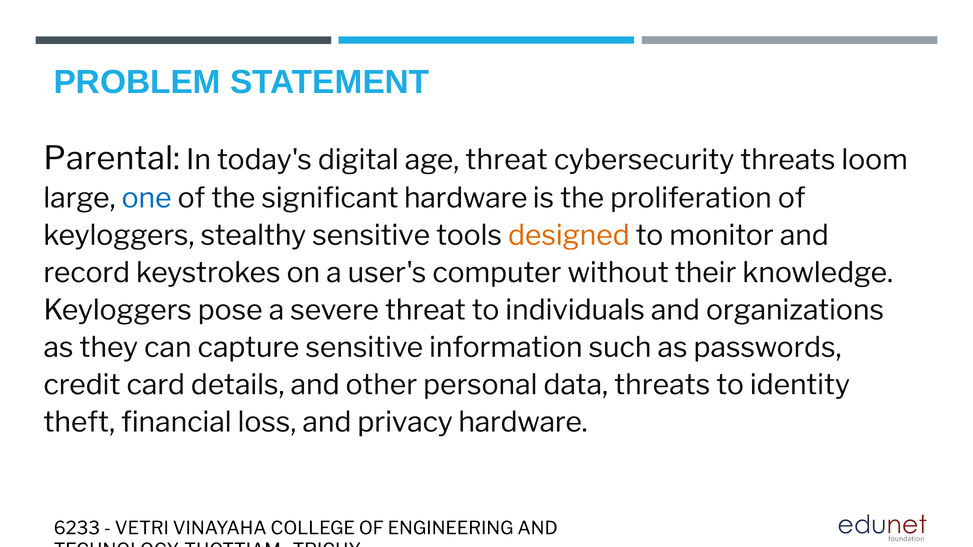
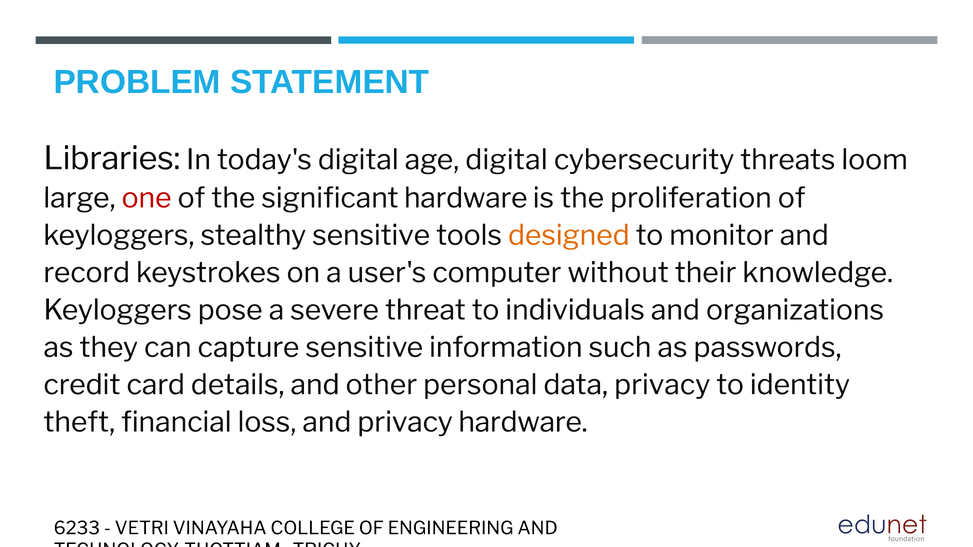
Parental: Parental -> Libraries
age threat: threat -> digital
one colour: blue -> red
data threats: threats -> privacy
